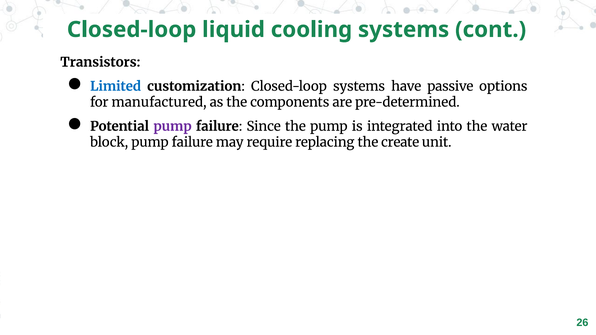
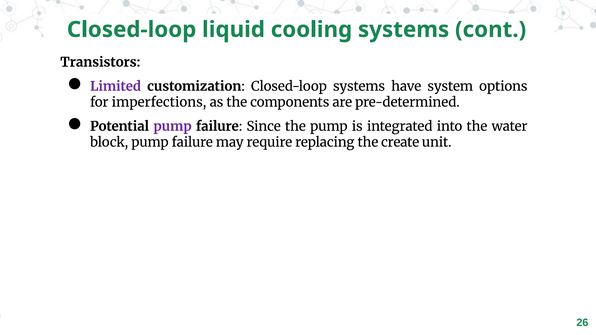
Limited colour: blue -> purple
passive: passive -> system
manufactured: manufactured -> imperfections
